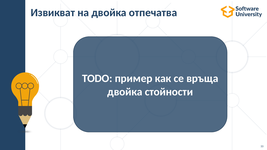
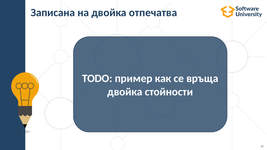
Извикват: Извикват -> Записана
